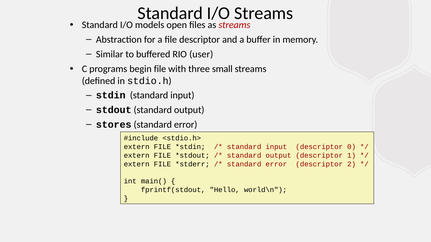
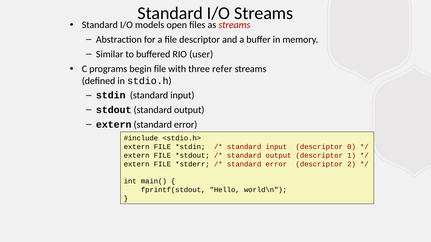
small: small -> refer
stores at (114, 125): stores -> extern
